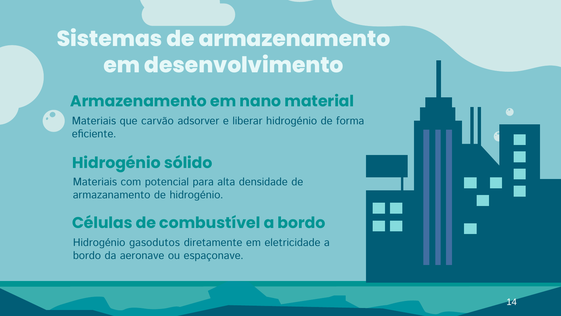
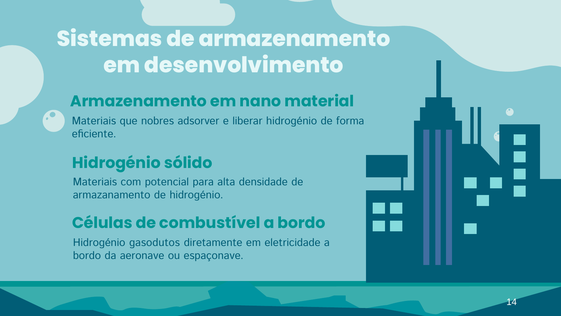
carvão: carvão -> nobres
